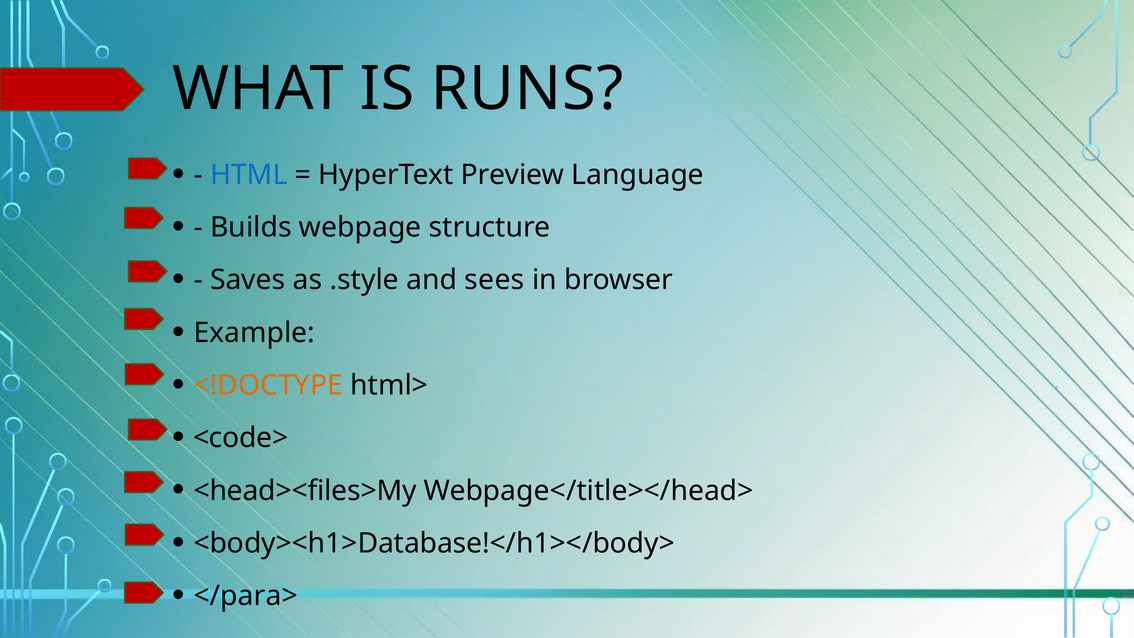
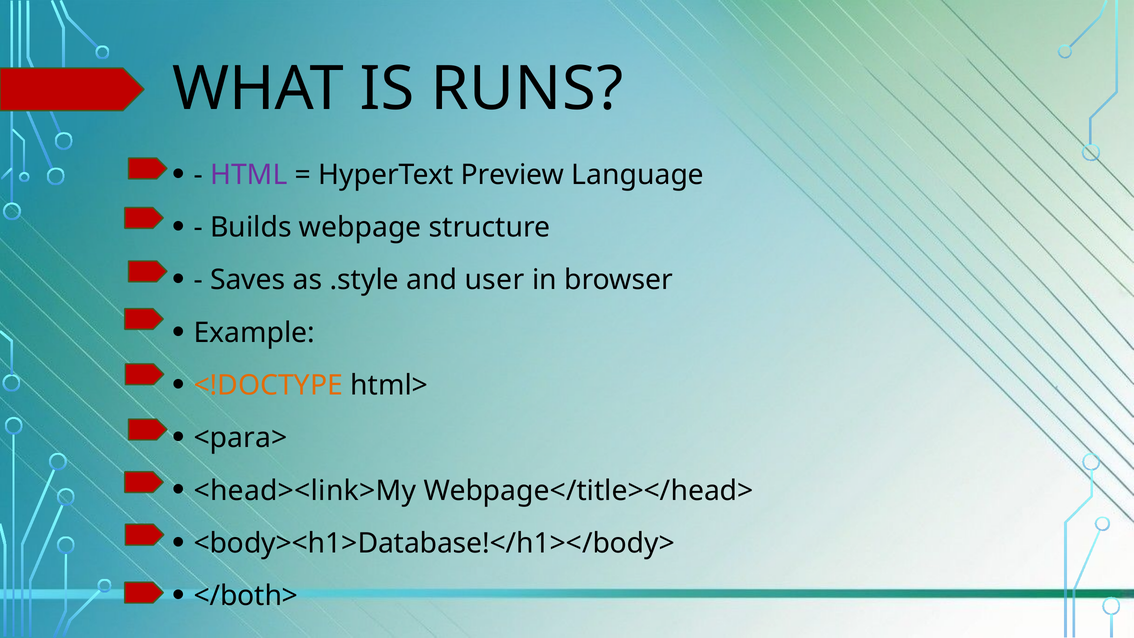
HTML colour: blue -> purple
sees: sees -> user
<code>: <code> -> <para>
<head><files>My: <head><files>My -> <head><link>My
</para>: </para> -> </both>
